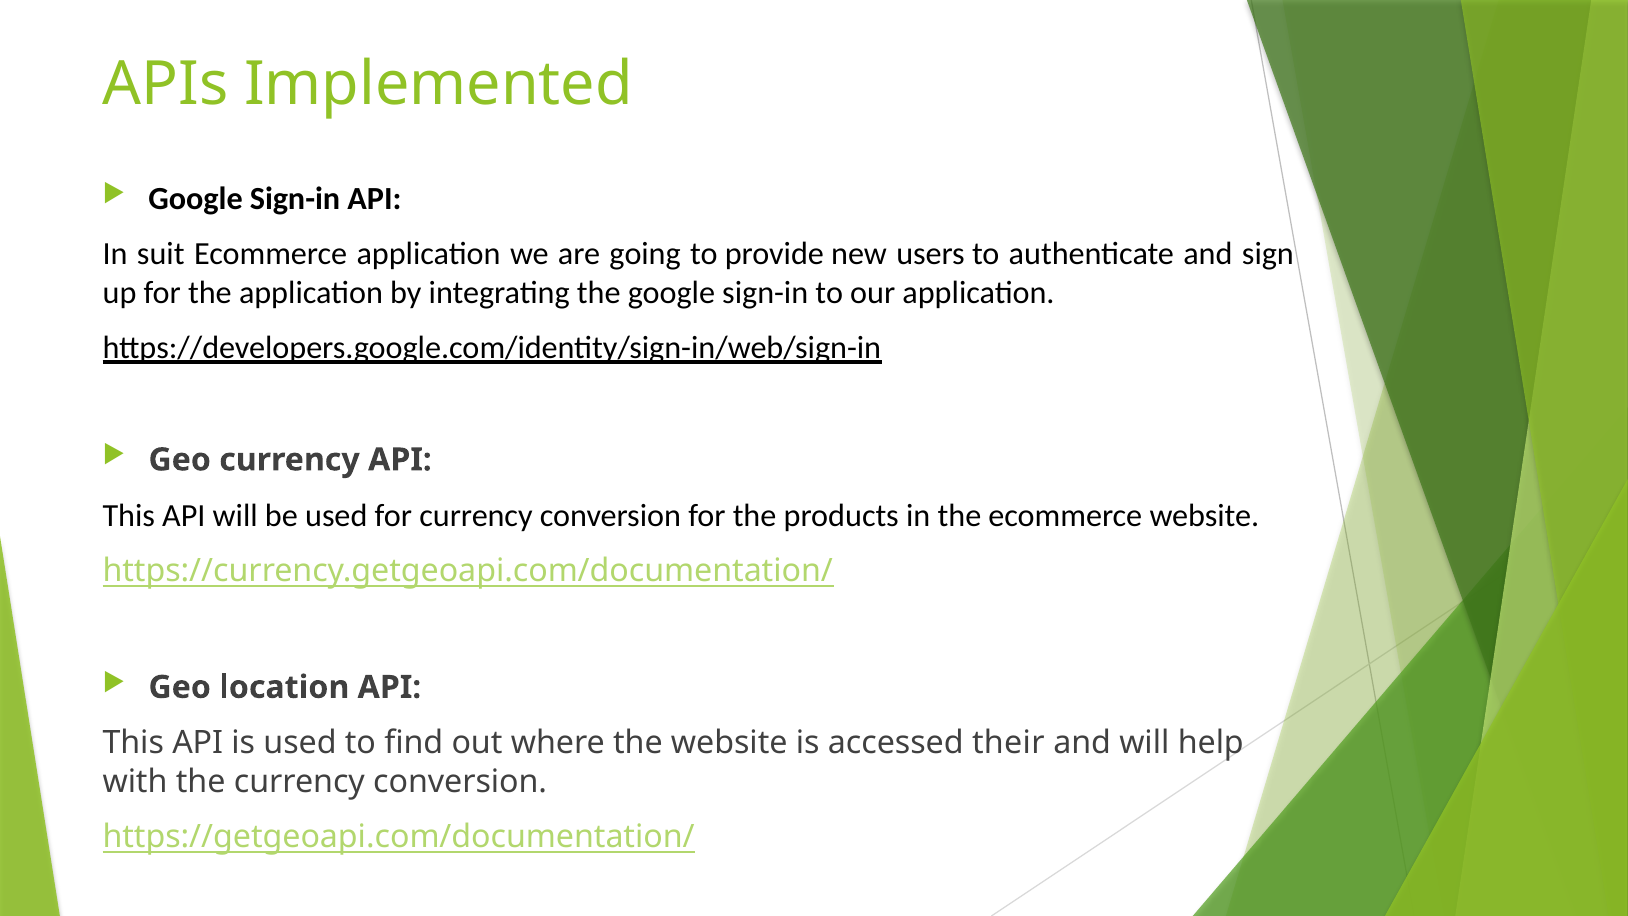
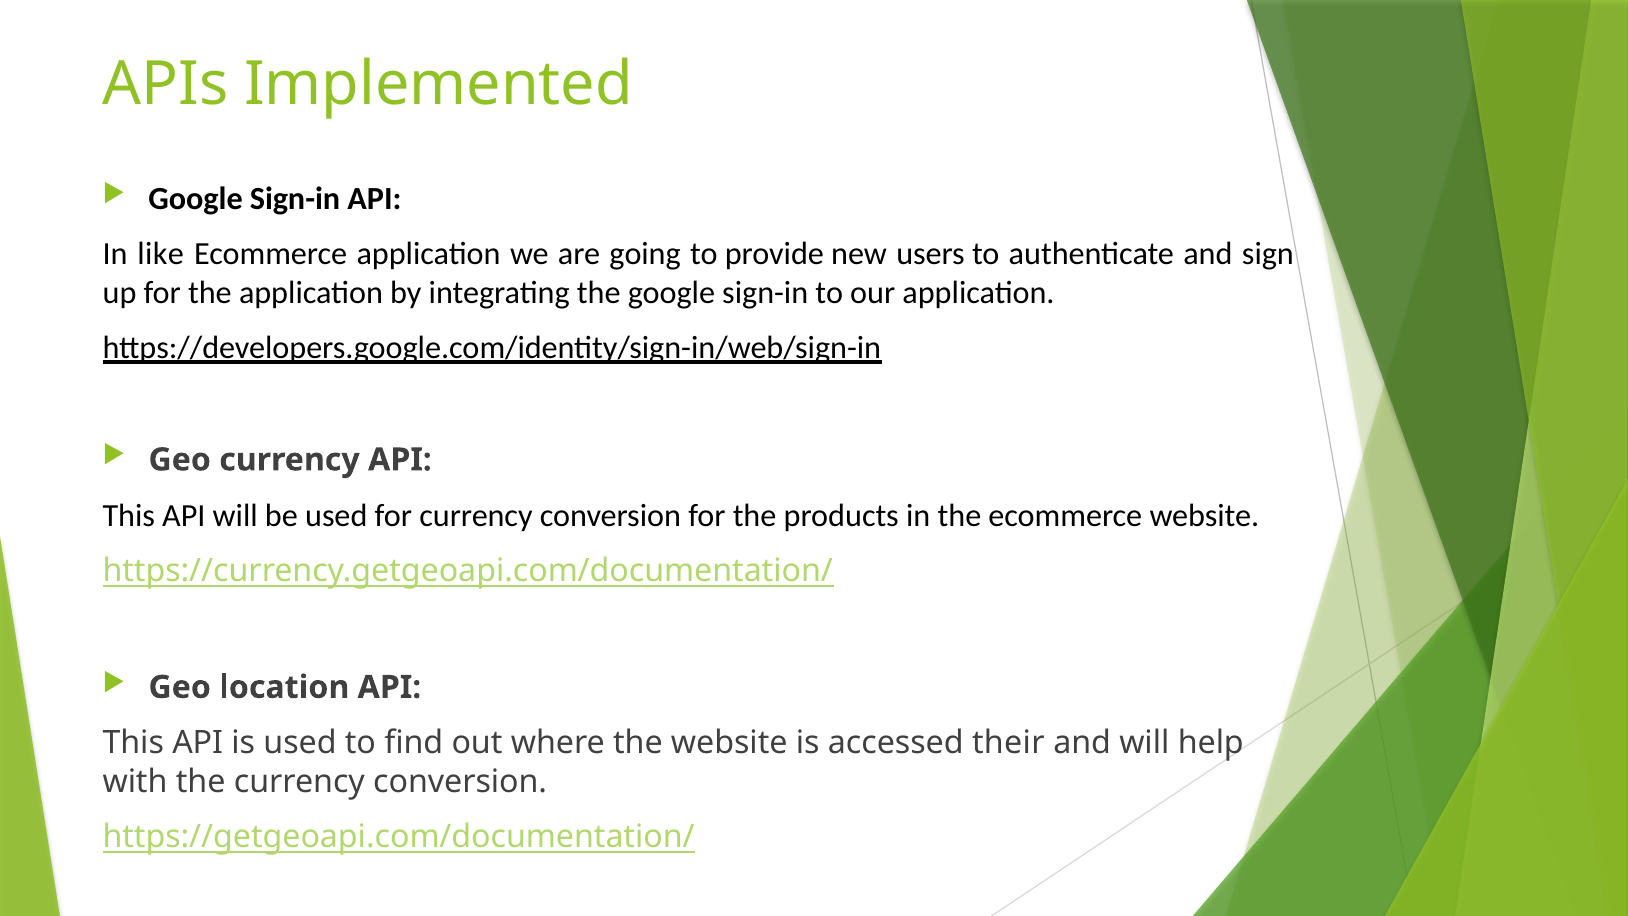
suit: suit -> like
